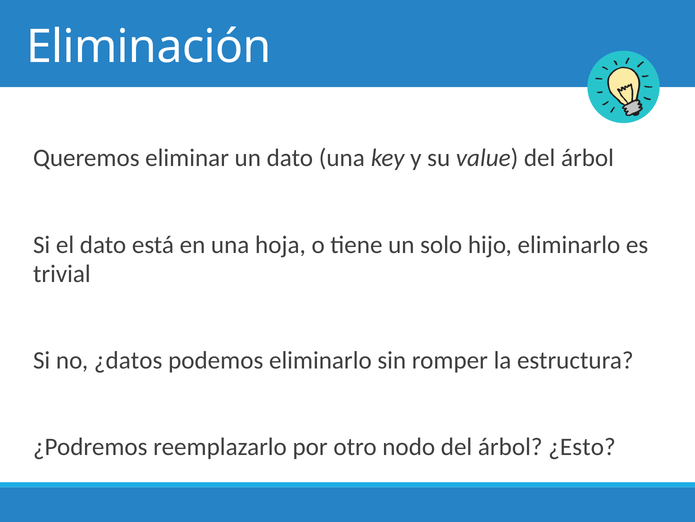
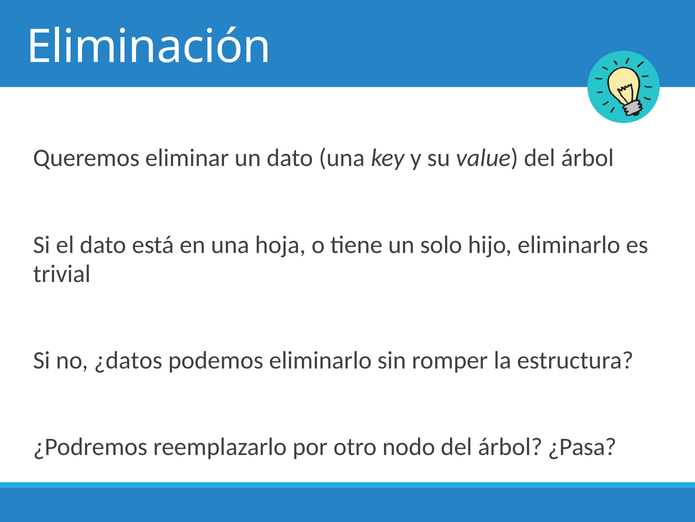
¿Esto: ¿Esto -> ¿Pasa
